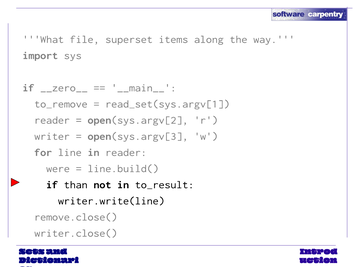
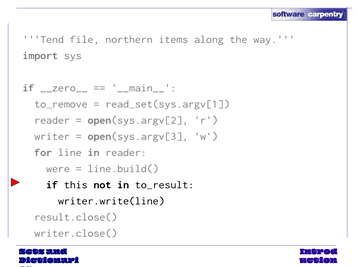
What: What -> Tend
superset: superset -> northern
than: than -> this
remove.close(: remove.close( -> result.close(
